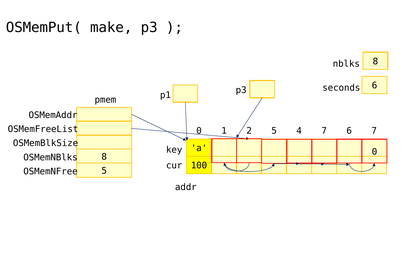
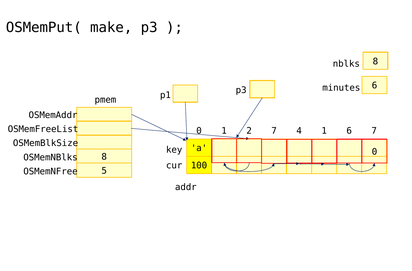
seconds: seconds -> minutes
2 5: 5 -> 7
4 7: 7 -> 1
